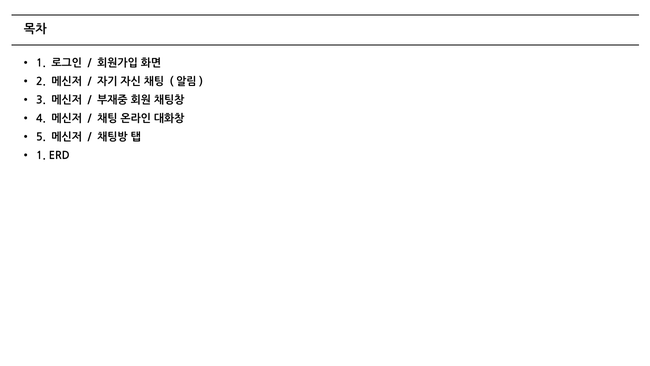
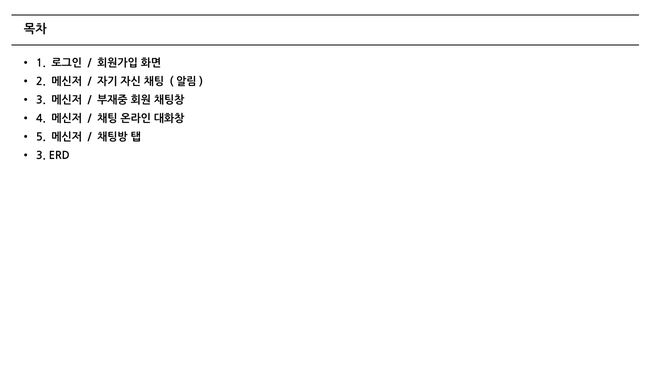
1 at (41, 155): 1 -> 3
